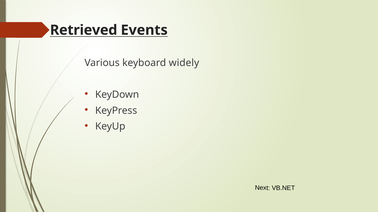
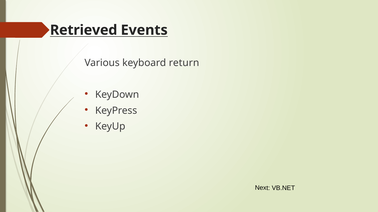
widely: widely -> return
